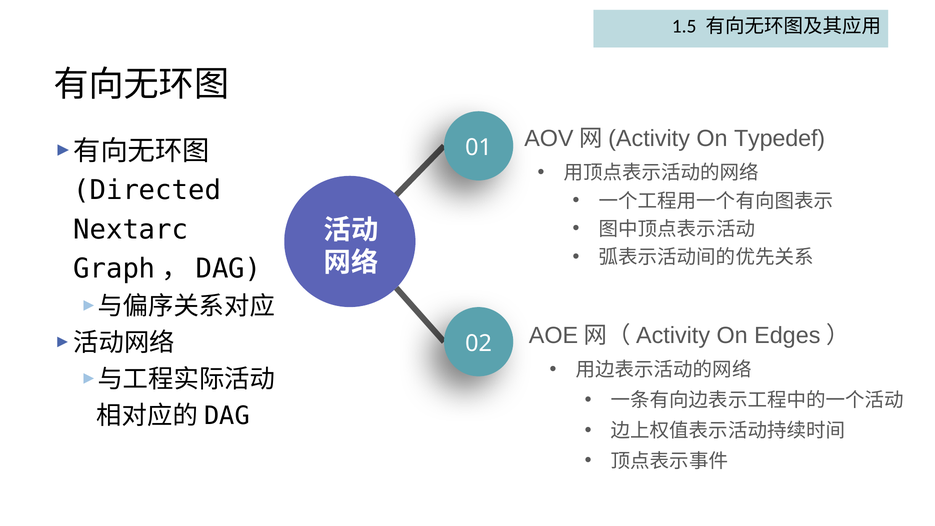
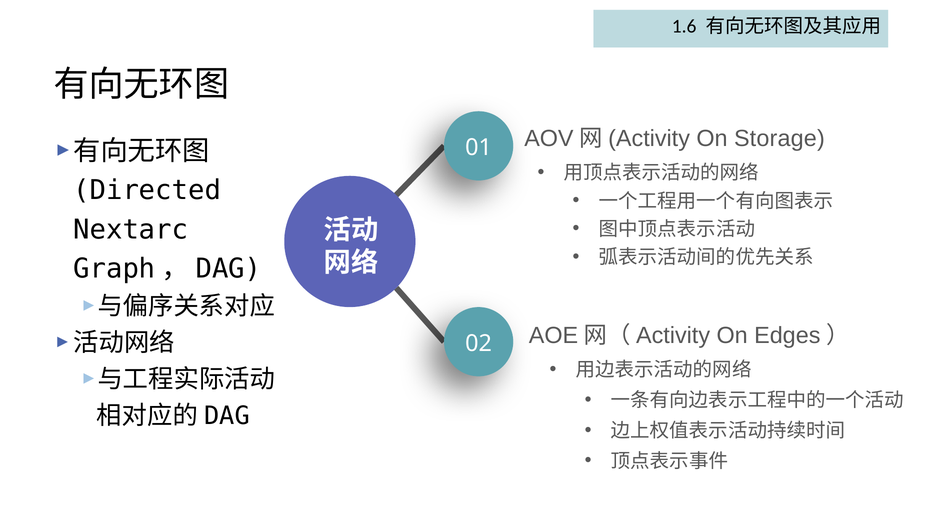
1.5: 1.5 -> 1.6
Typedef: Typedef -> Storage
